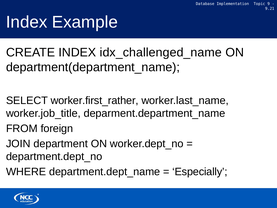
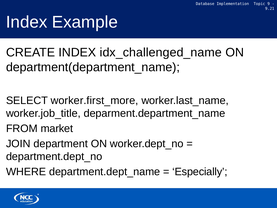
worker.first_rather: worker.first_rather -> worker.first_more
foreign: foreign -> market
